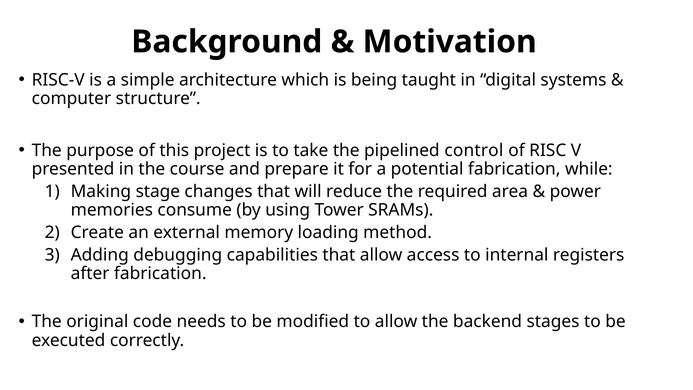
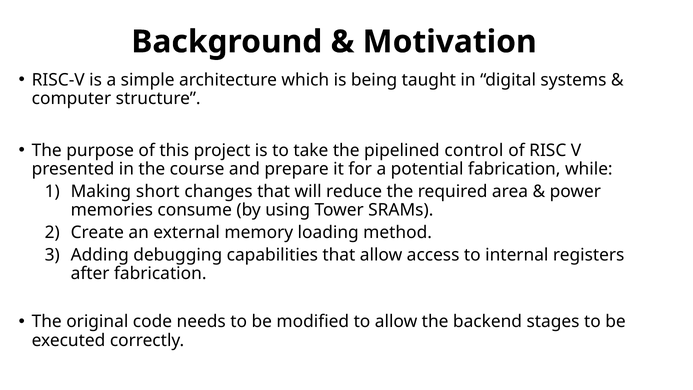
stage: stage -> short
